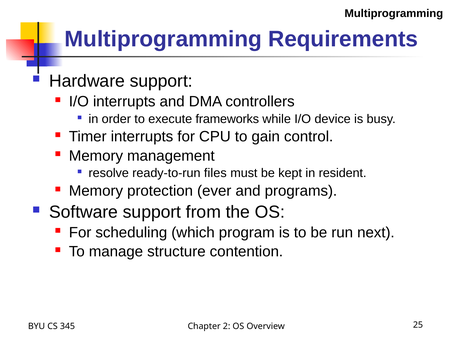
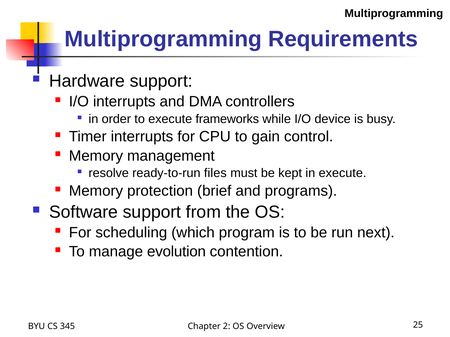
in resident: resident -> execute
ever: ever -> brief
structure: structure -> evolution
